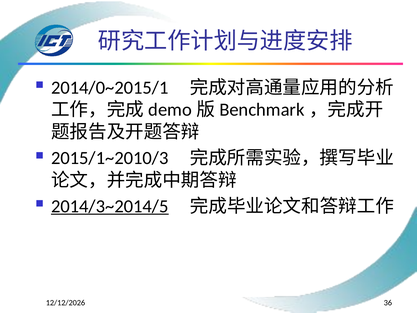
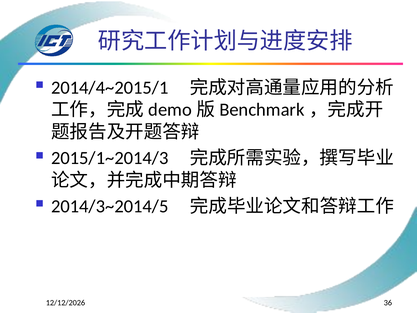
2014/0~2015/1: 2014/0~2015/1 -> 2014/4~2015/1
2015/1~2010/3: 2015/1~2010/3 -> 2015/1~2014/3
2014/3~2014/5 underline: present -> none
